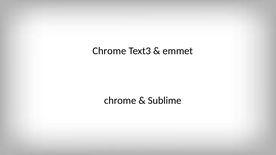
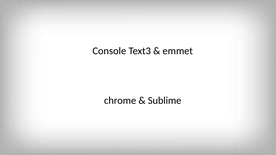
Chrome at (109, 51): Chrome -> Console
